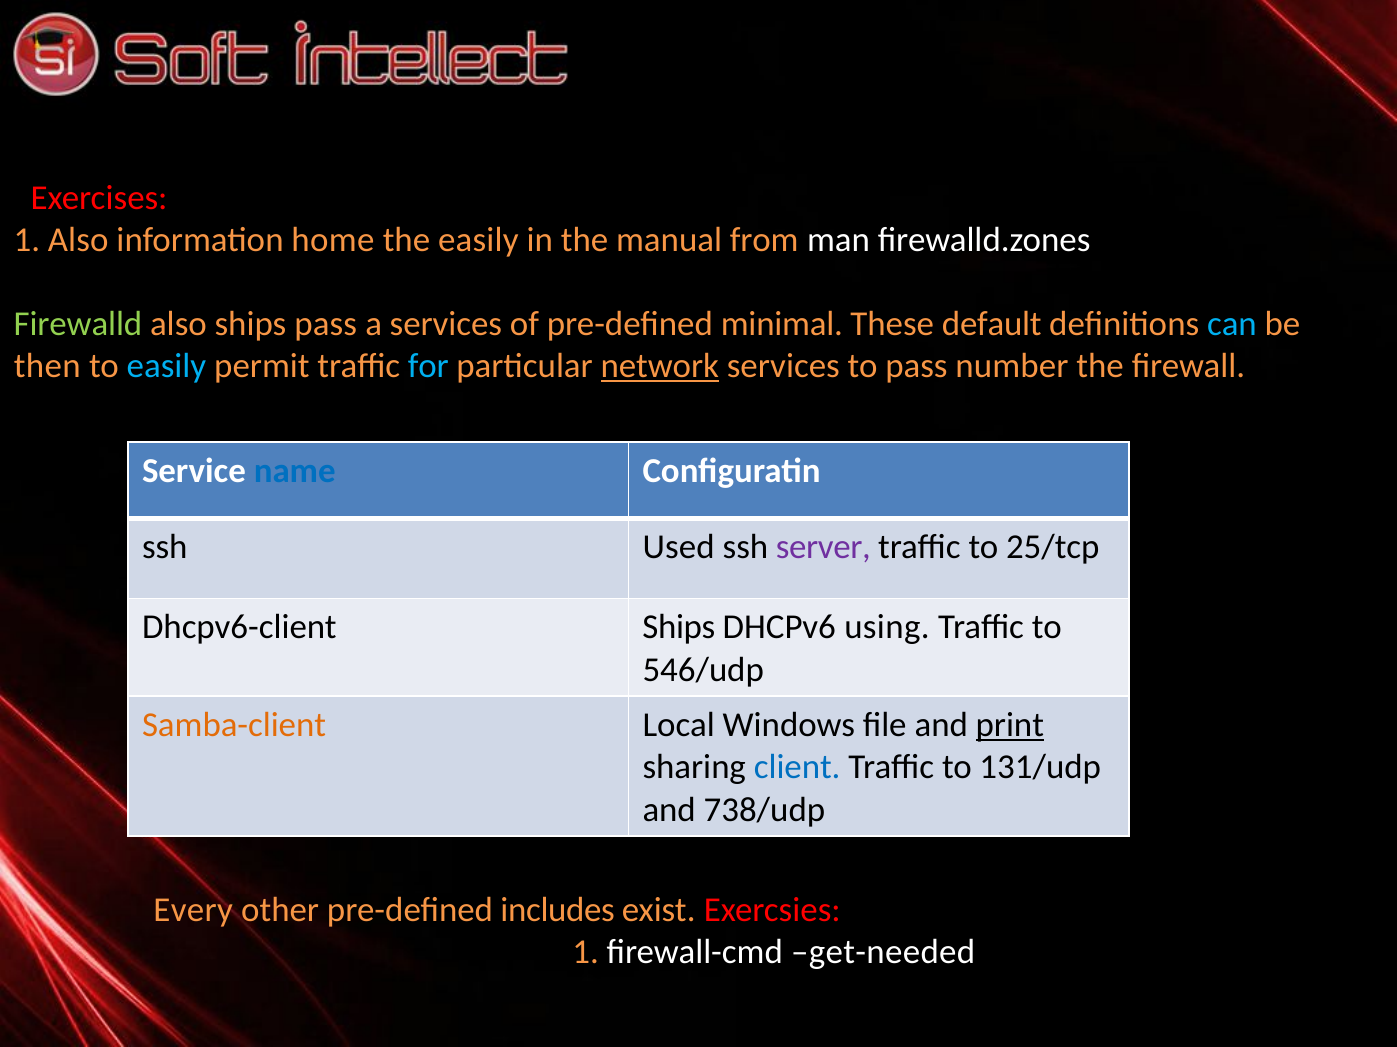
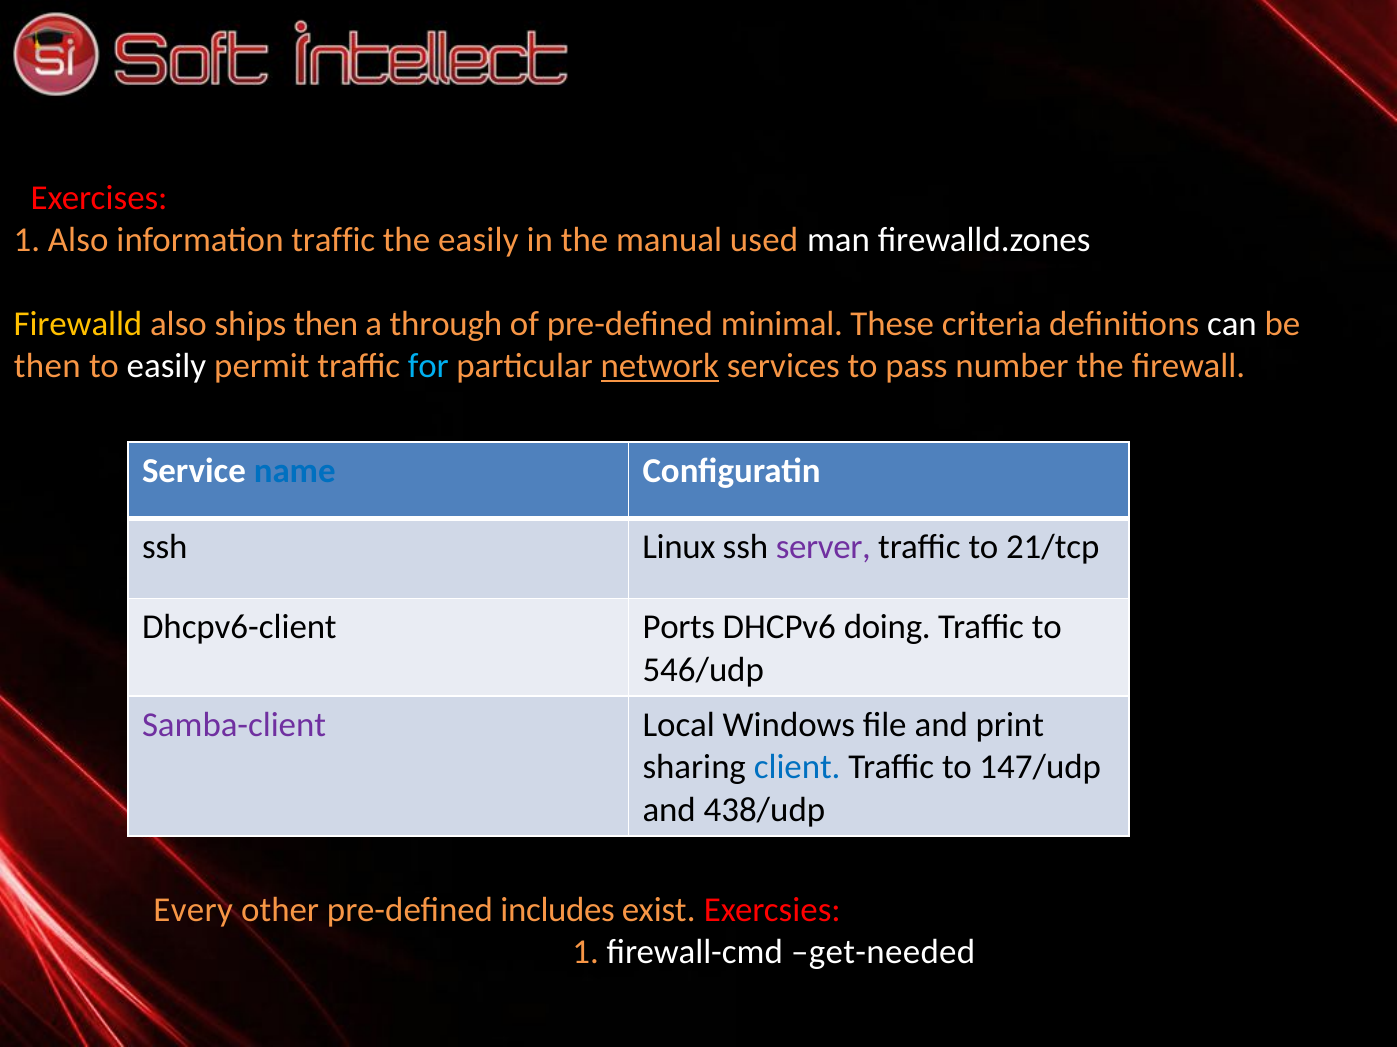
information home: home -> traffic
from: from -> used
Firewalld colour: light green -> yellow
ships pass: pass -> then
a services: services -> through
default: default -> criteria
can colour: light blue -> white
easily at (166, 366) colour: light blue -> white
Used: Used -> Linux
25/tcp: 25/tcp -> 21/tcp
Dhcpv6-client Ships: Ships -> Ports
using: using -> doing
Samba-client colour: orange -> purple
print underline: present -> none
131/udp: 131/udp -> 147/udp
738/udp: 738/udp -> 438/udp
